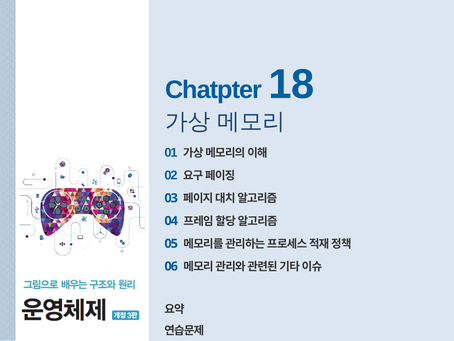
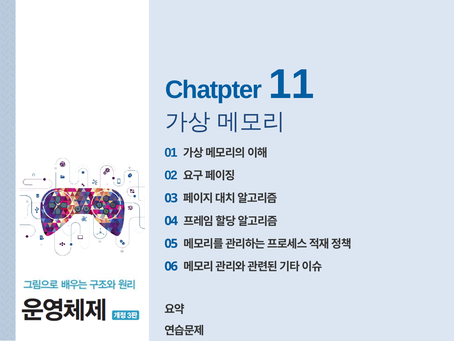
18: 18 -> 11
